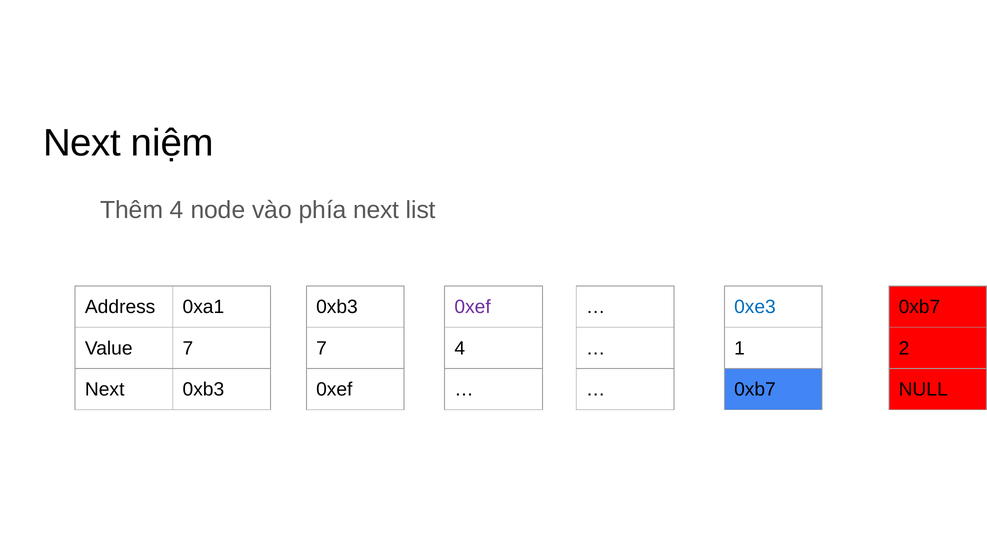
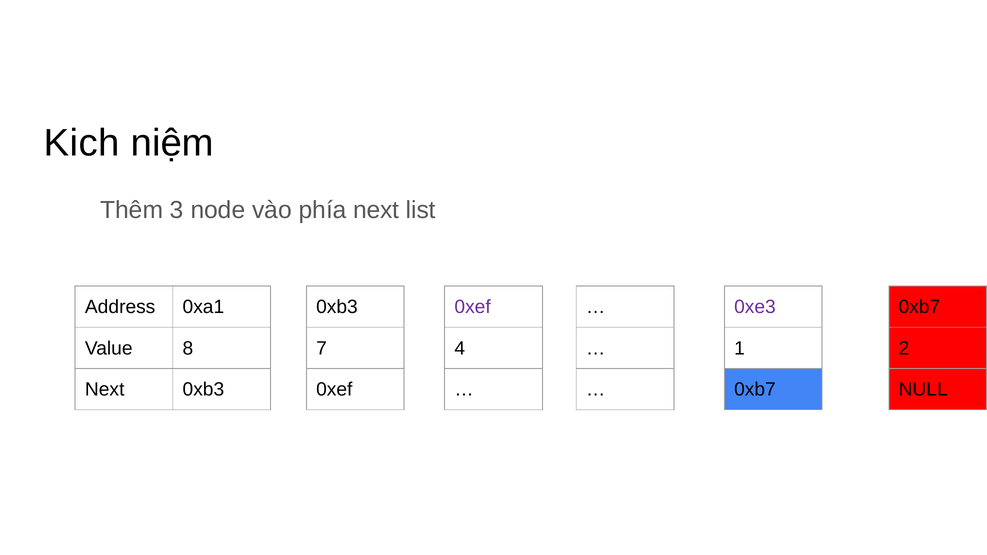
Next at (82, 143): Next -> Kich
Thêm 4: 4 -> 3
0xe3 colour: blue -> purple
Value 7: 7 -> 8
